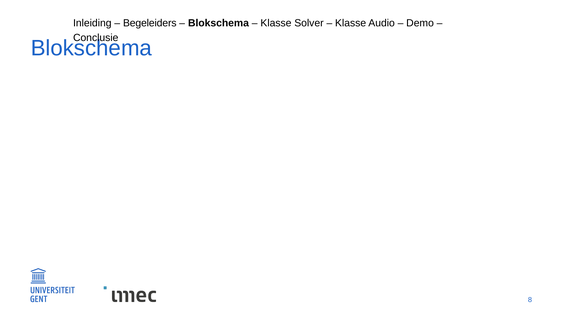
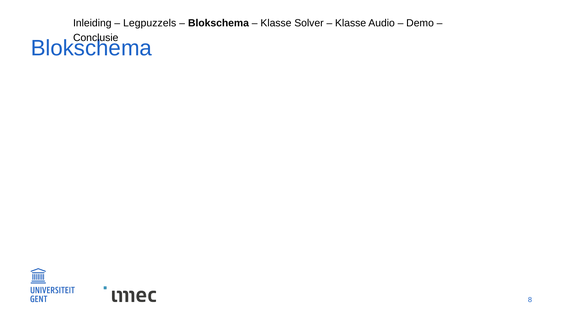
Begeleiders: Begeleiders -> Legpuzzels
